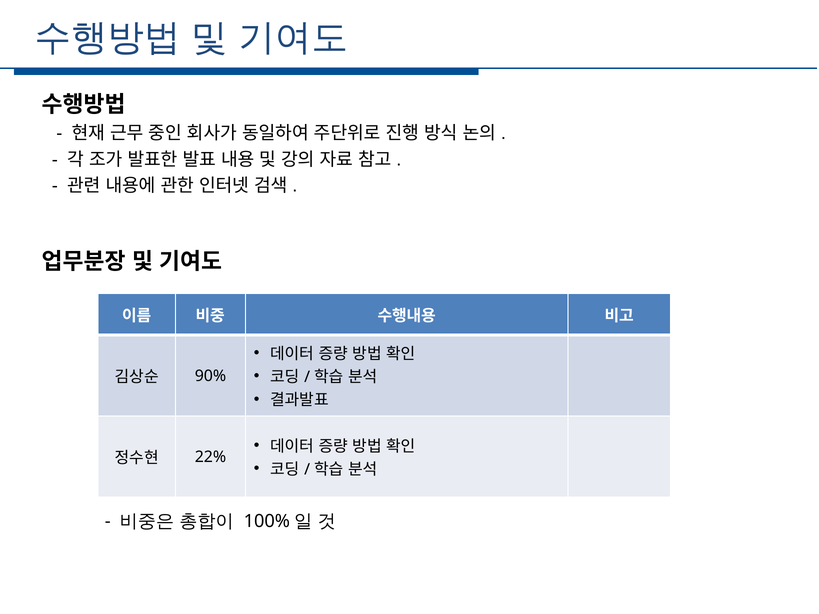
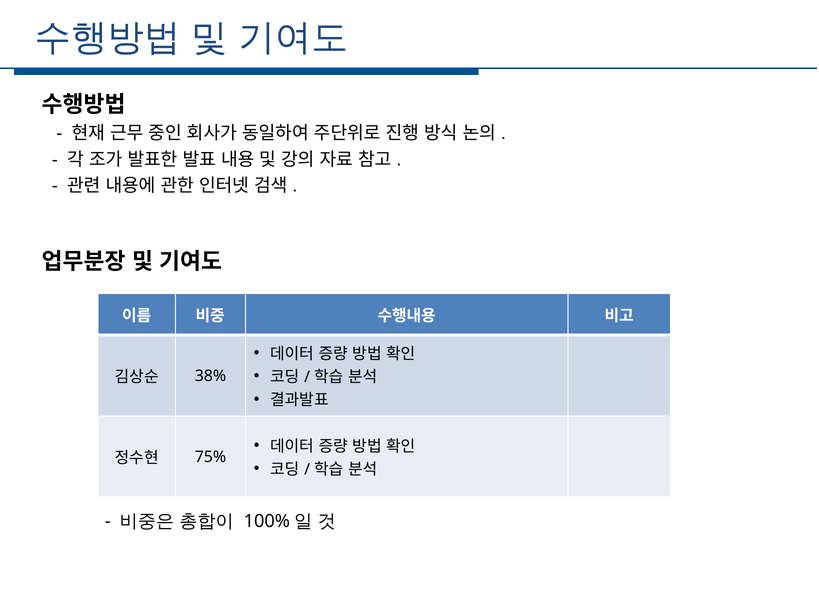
90%: 90% -> 38%
22%: 22% -> 75%
